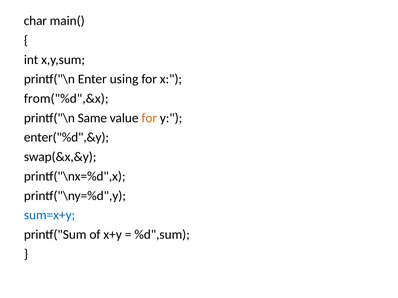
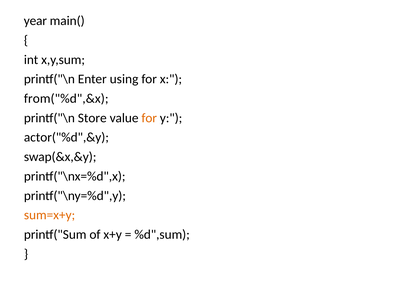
char: char -> year
Same: Same -> Store
enter("%d",&y: enter("%d",&y -> actor("%d",&y
sum=x+y colour: blue -> orange
